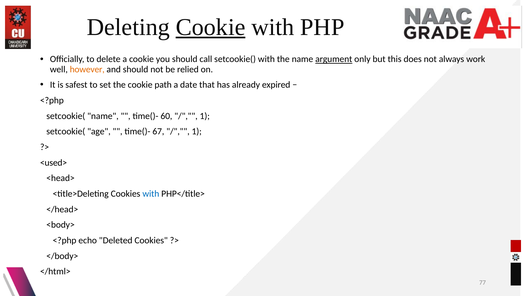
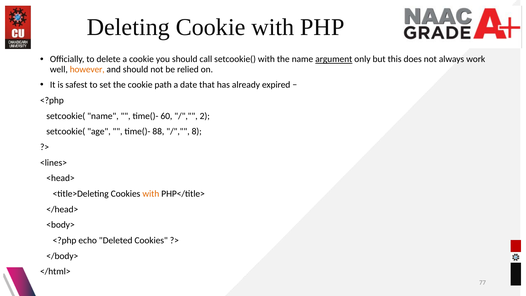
Cookie at (211, 27) underline: present -> none
1 at (205, 116): 1 -> 2
67: 67 -> 88
1 at (197, 131): 1 -> 8
<used>: <used> -> <lines>
with at (151, 194) colour: blue -> orange
